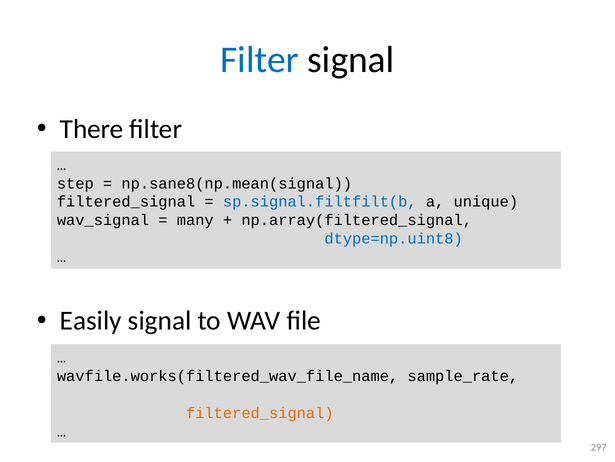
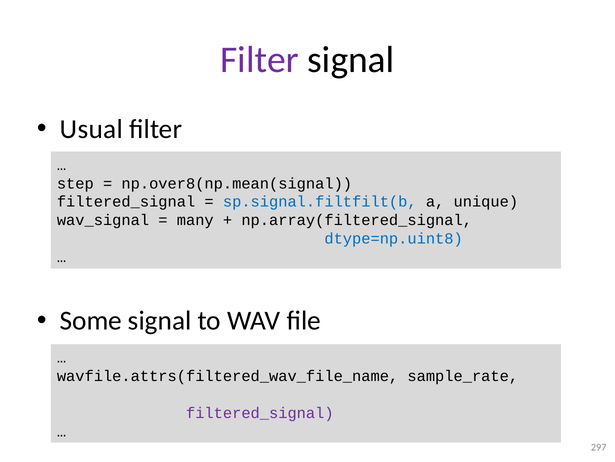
Filter at (260, 60) colour: blue -> purple
There: There -> Usual
np.sane8(np.mean(signal: np.sane8(np.mean(signal -> np.over8(np.mean(signal
Easily: Easily -> Some
wavfile.works(filtered_wav_file_name: wavfile.works(filtered_wav_file_name -> wavfile.attrs(filtered_wav_file_name
filtered_signal at (260, 412) colour: orange -> purple
